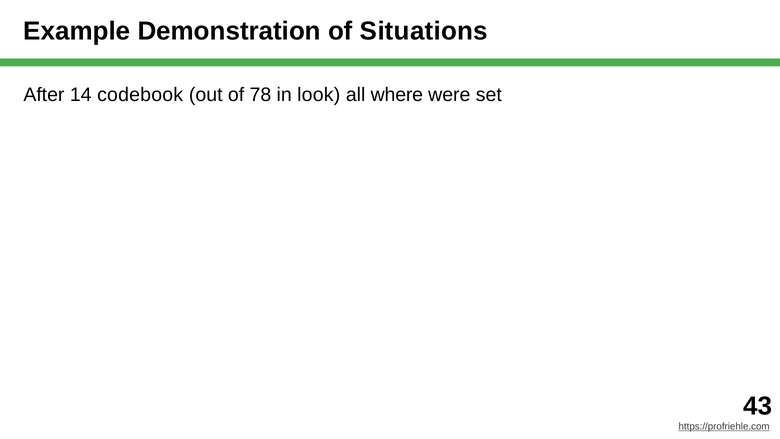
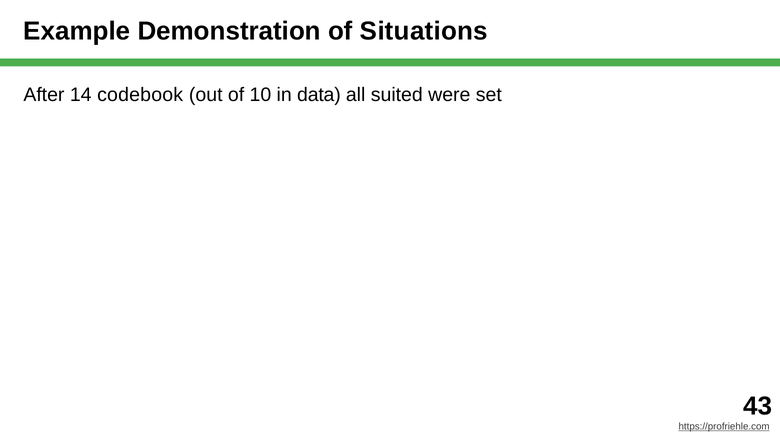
78: 78 -> 10
look: look -> data
where: where -> suited
